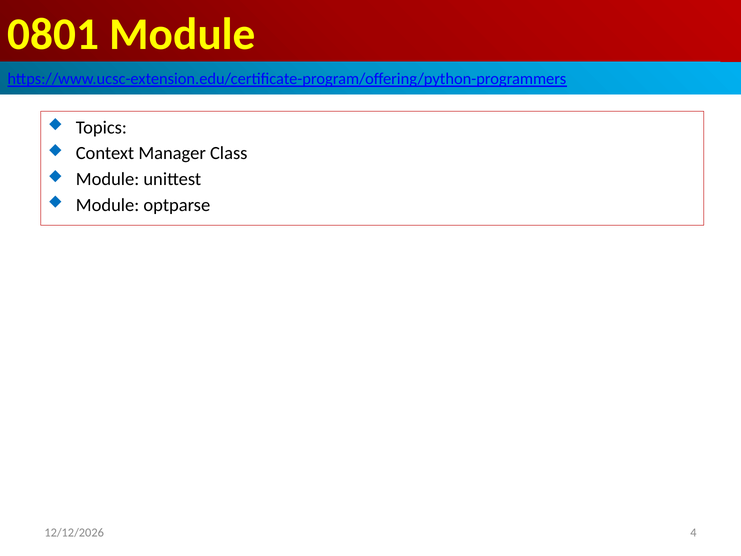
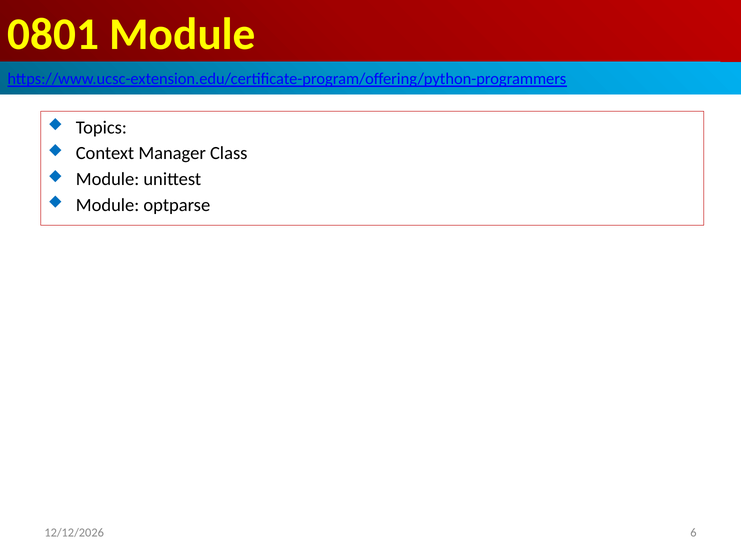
4: 4 -> 6
